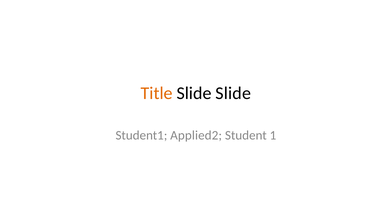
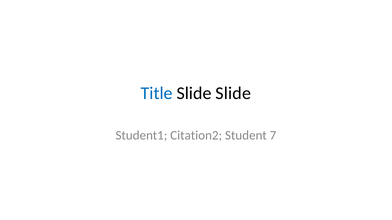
Title colour: orange -> blue
Applied2: Applied2 -> Citation2
1: 1 -> 7
